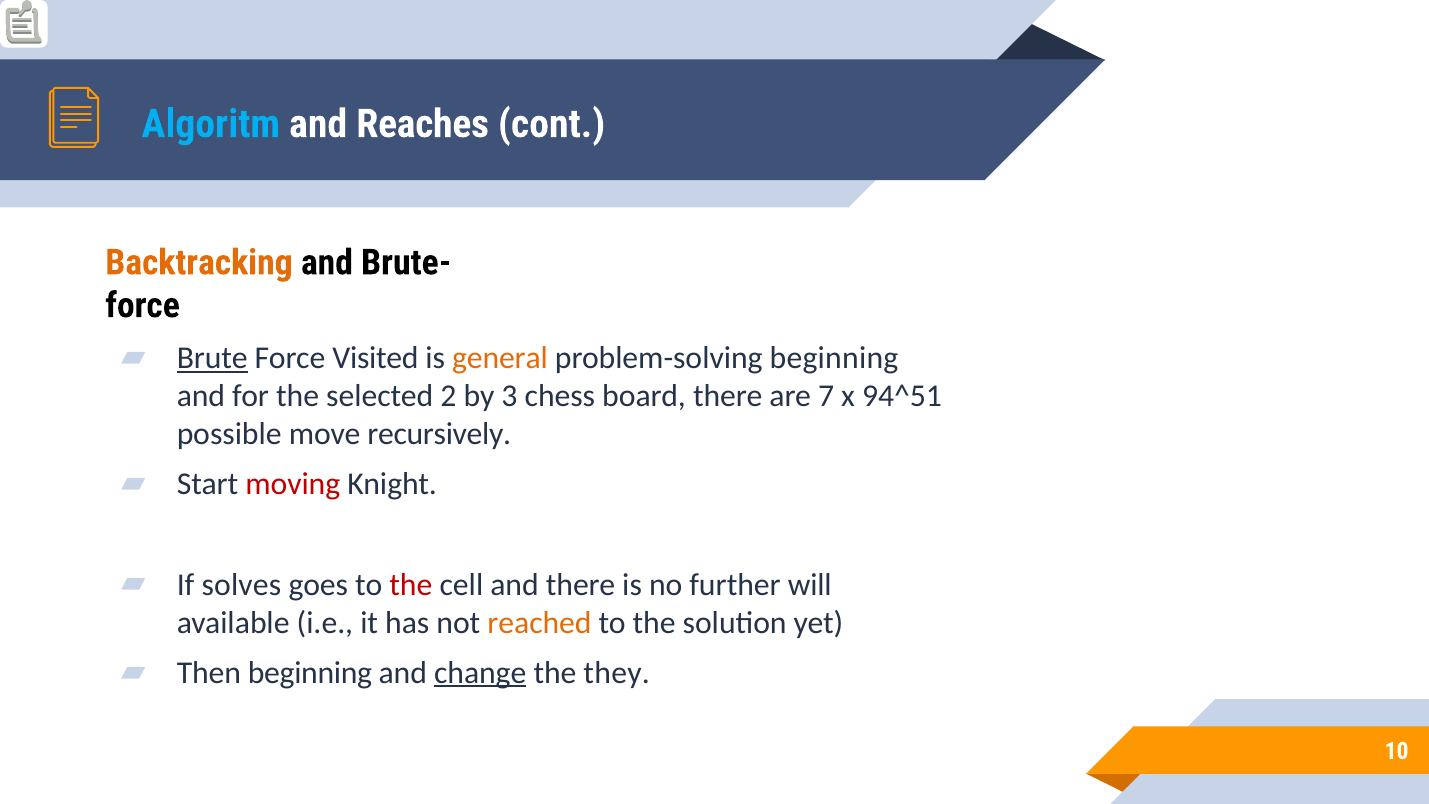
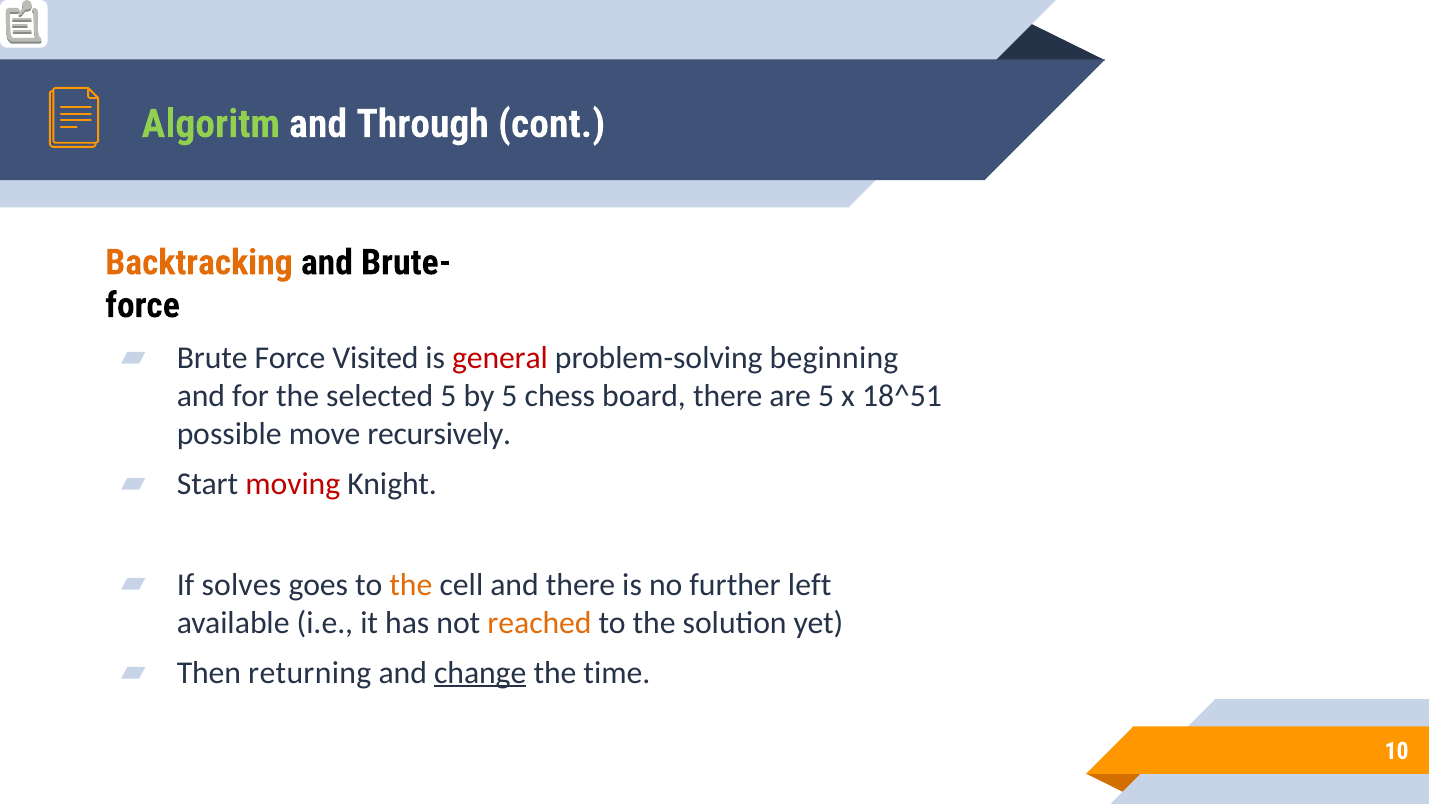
Algoritm colour: light blue -> light green
Reaches: Reaches -> Through
Brute underline: present -> none
general colour: orange -> red
selected 2: 2 -> 5
by 3: 3 -> 5
are 7: 7 -> 5
94^51: 94^51 -> 18^51
the at (411, 584) colour: red -> orange
will: will -> left
Then beginning: beginning -> returning
they: they -> time
